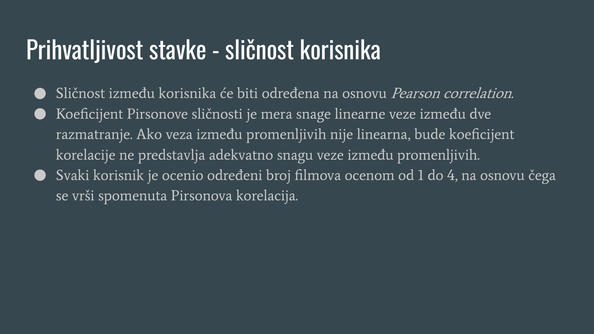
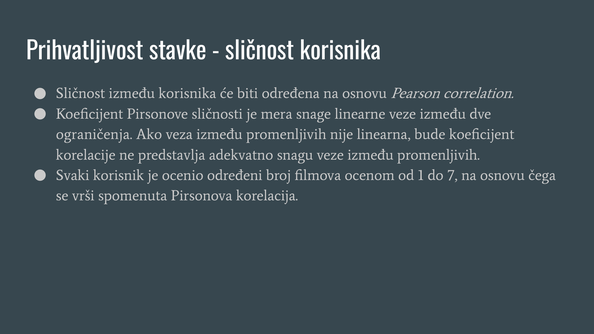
razmatranje: razmatranje -> ograničenja
4: 4 -> 7
